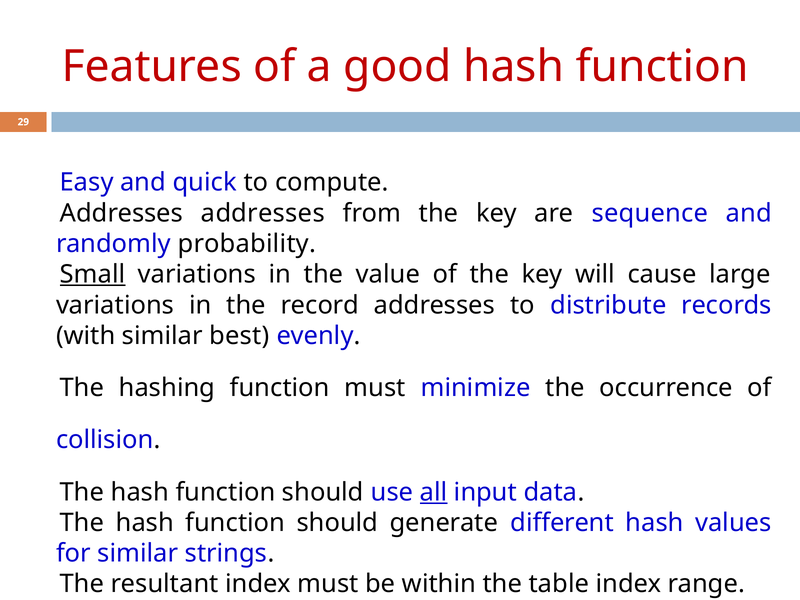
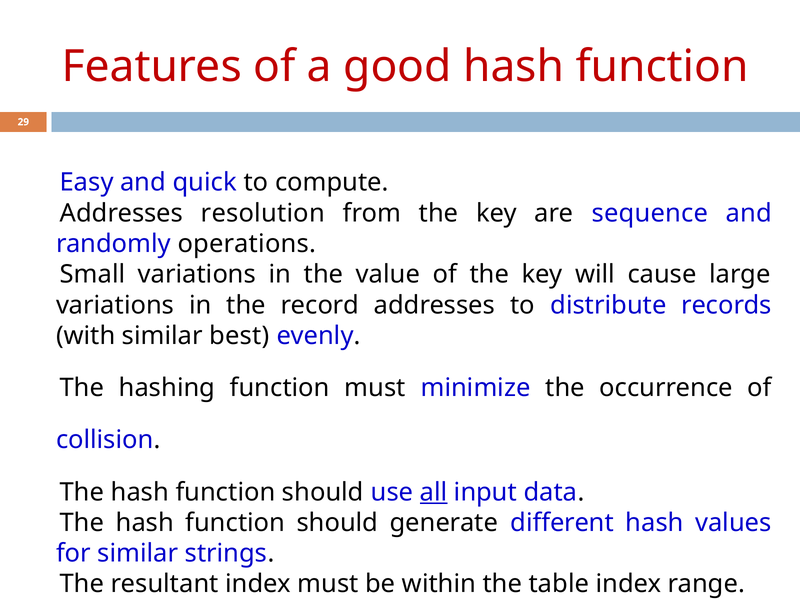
Addresses addresses: addresses -> resolution
probability: probability -> operations
Small underline: present -> none
